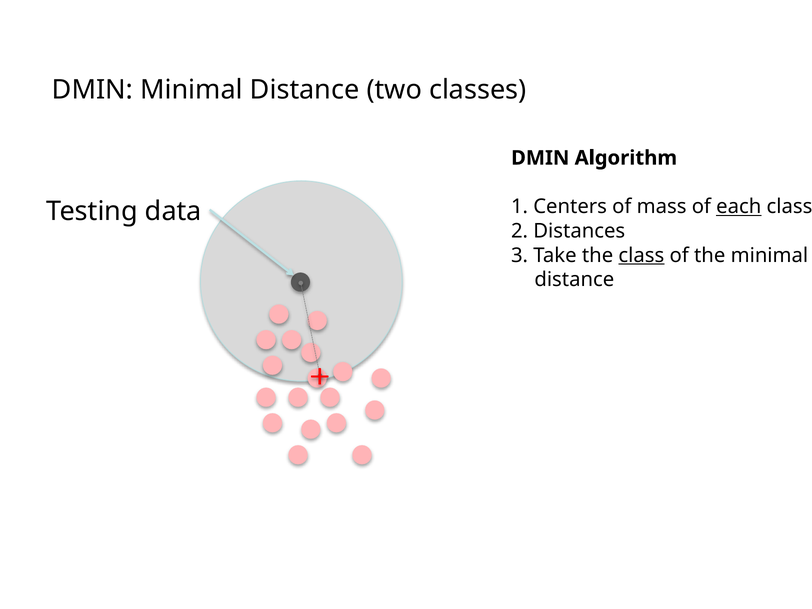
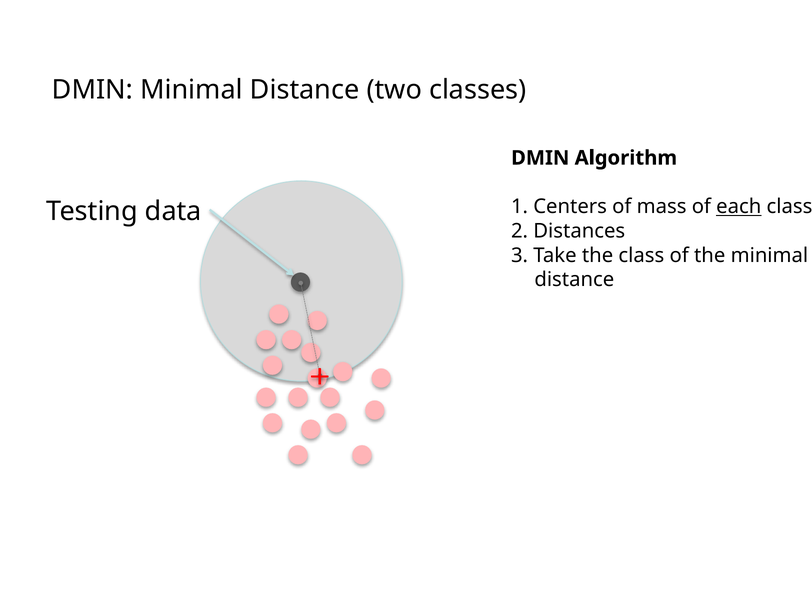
class at (641, 255) underline: present -> none
